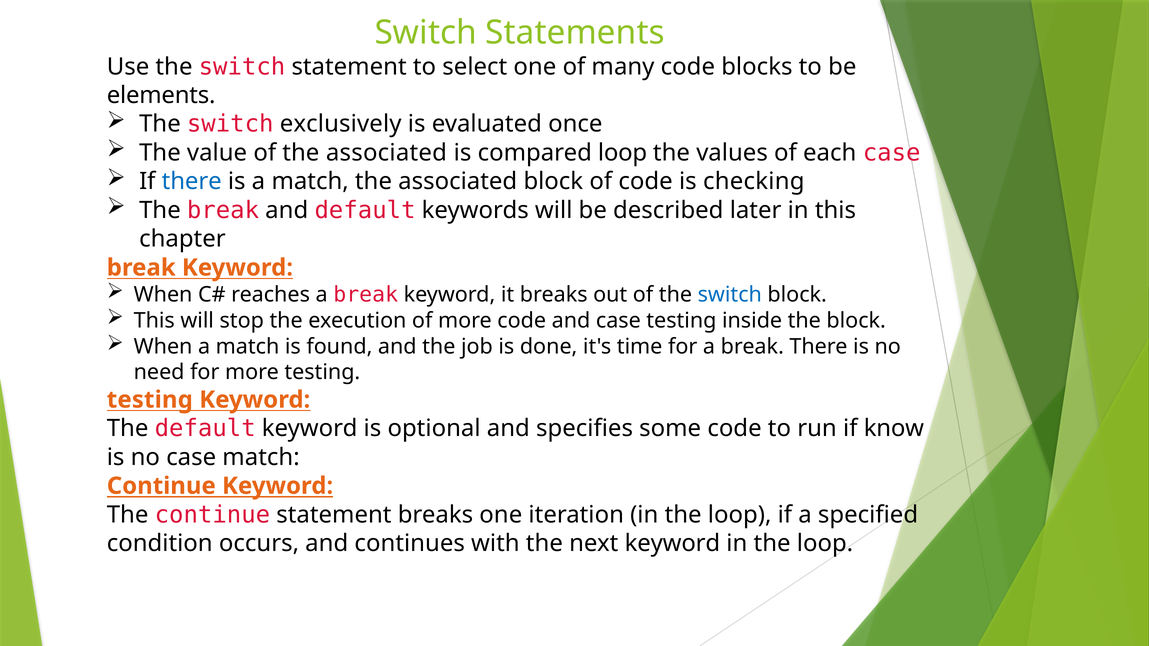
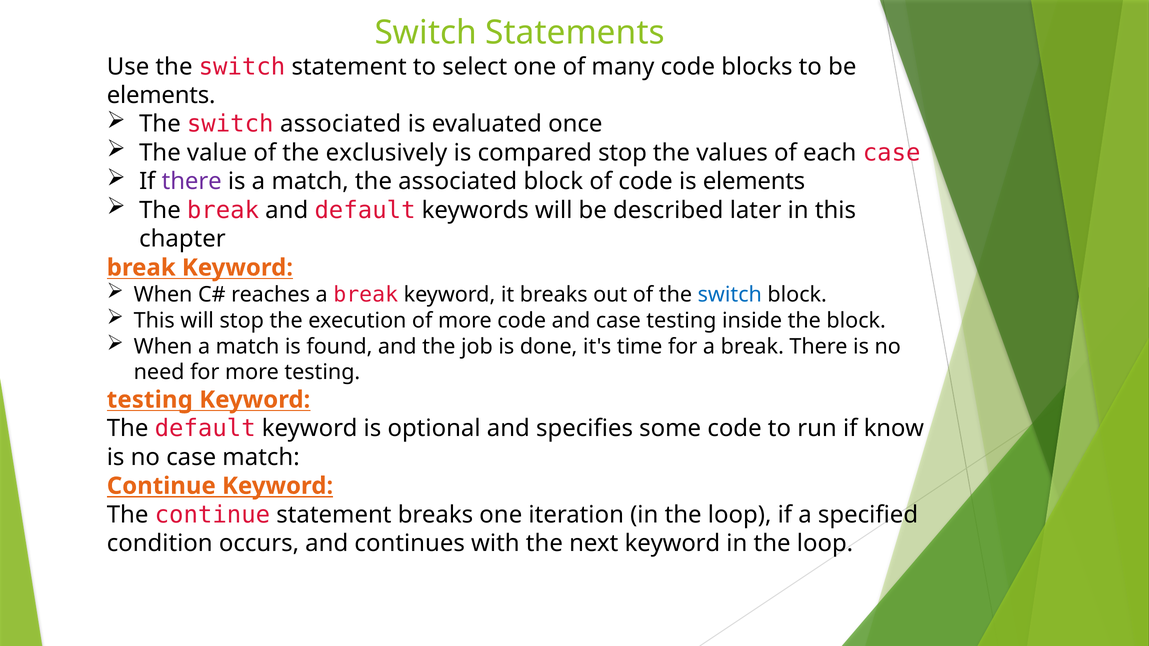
switch exclusively: exclusively -> associated
of the associated: associated -> exclusively
compared loop: loop -> stop
there at (192, 182) colour: blue -> purple
is checking: checking -> elements
